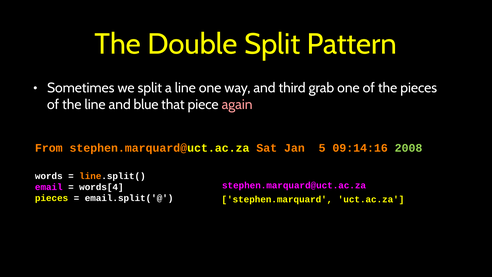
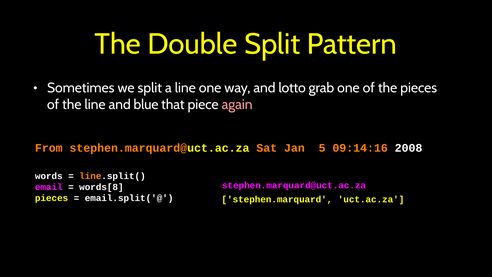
third: third -> lotto
2008 colour: light green -> white
words[4: words[4 -> words[8
